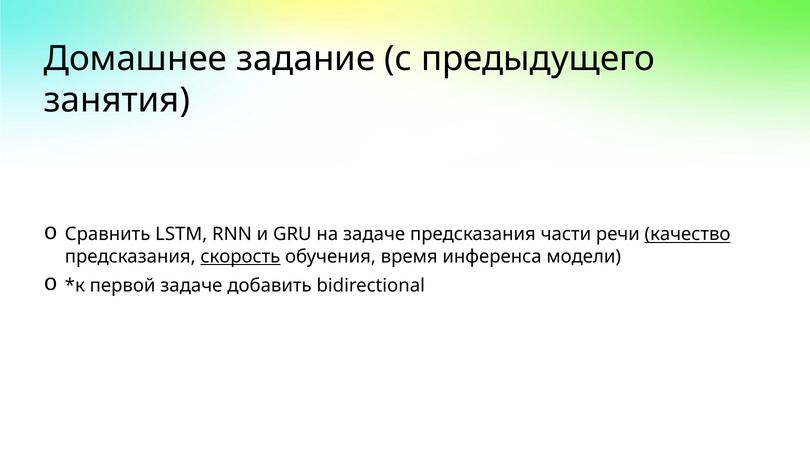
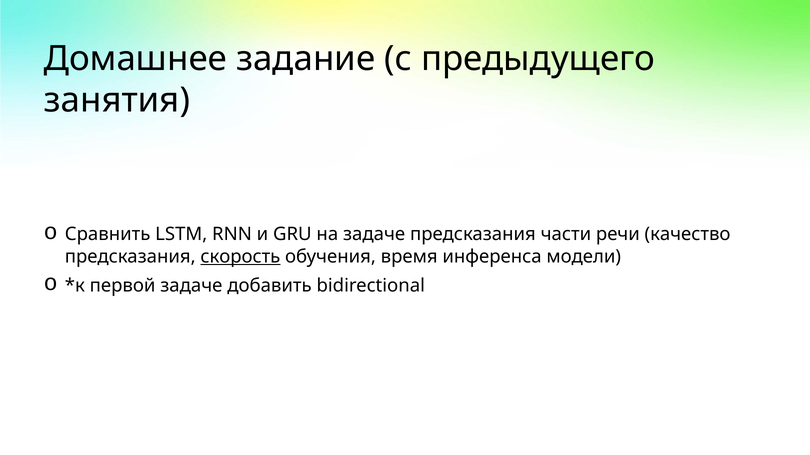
качество underline: present -> none
